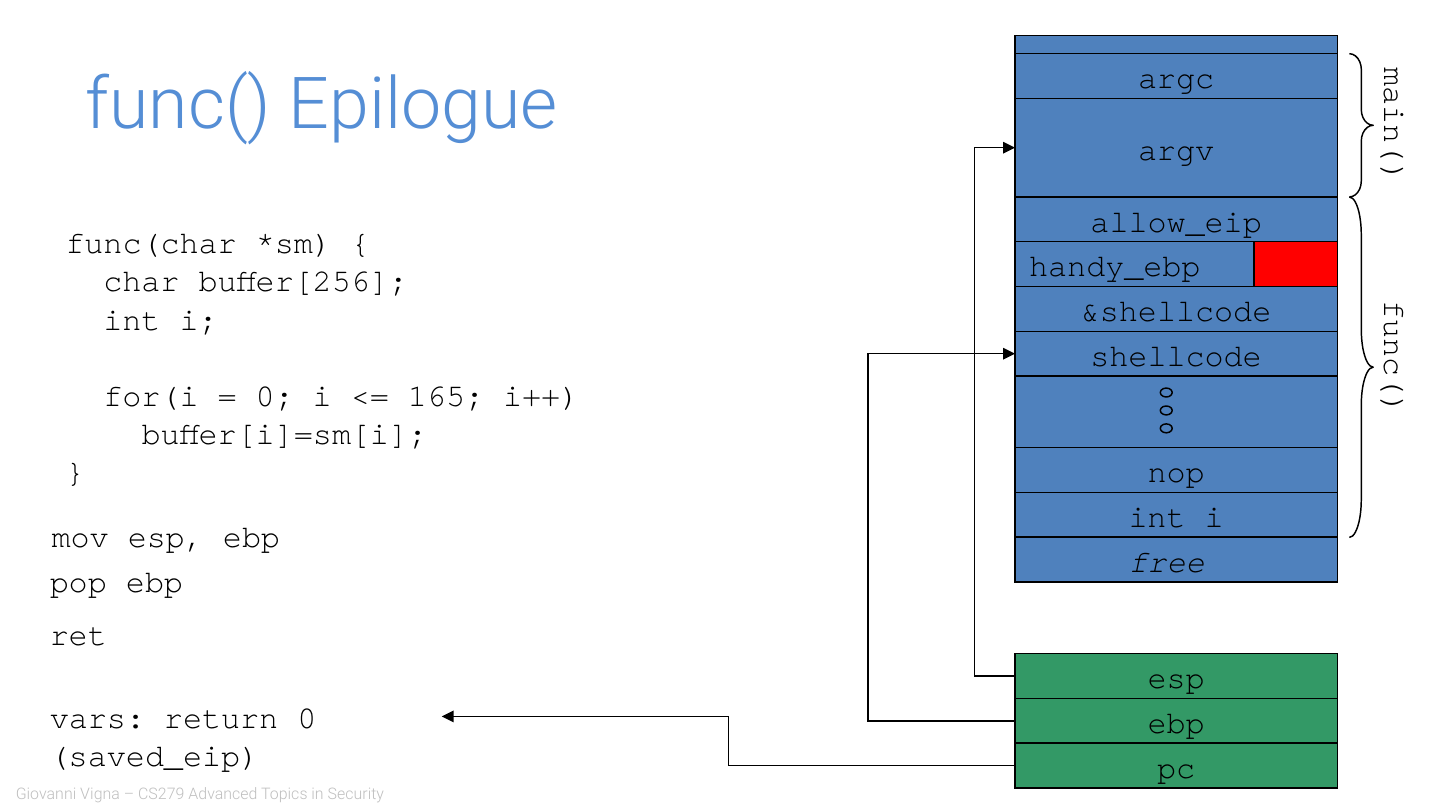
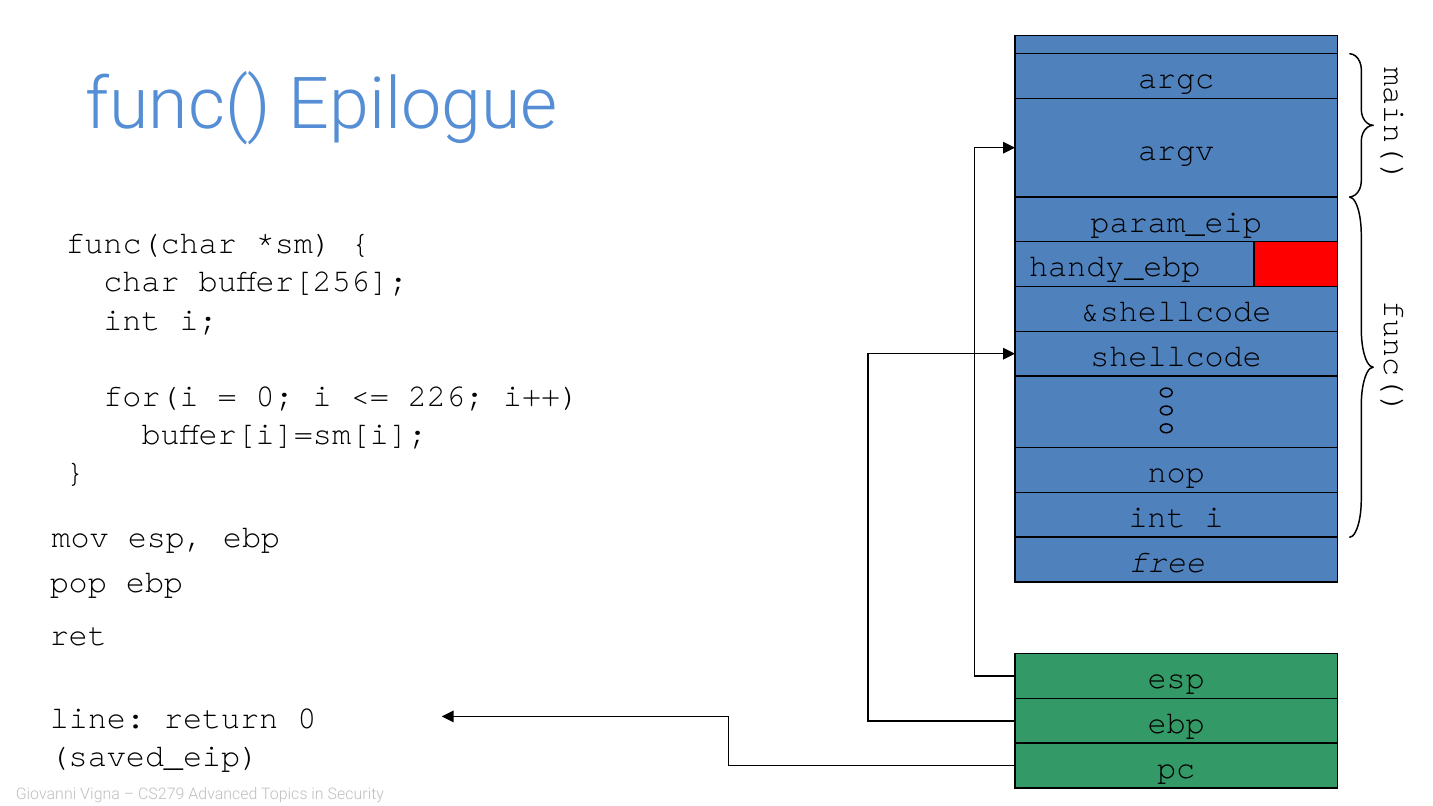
allow_eip: allow_eip -> param_eip
165: 165 -> 226
vars: vars -> line
